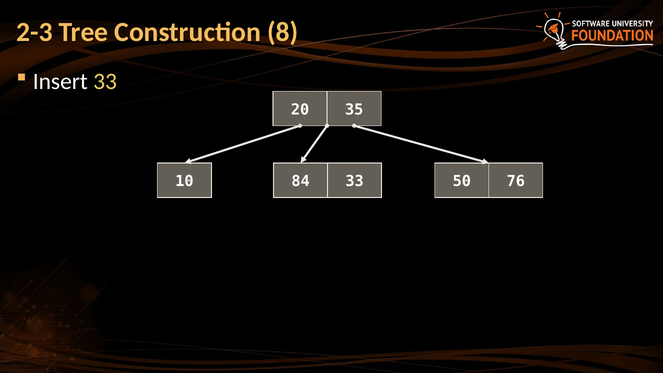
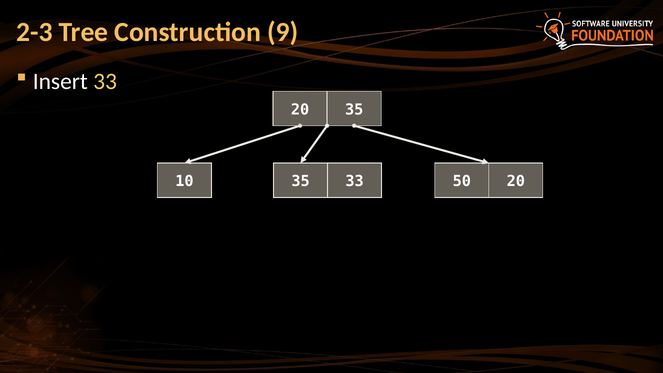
8: 8 -> 9
10 84: 84 -> 35
50 76: 76 -> 20
